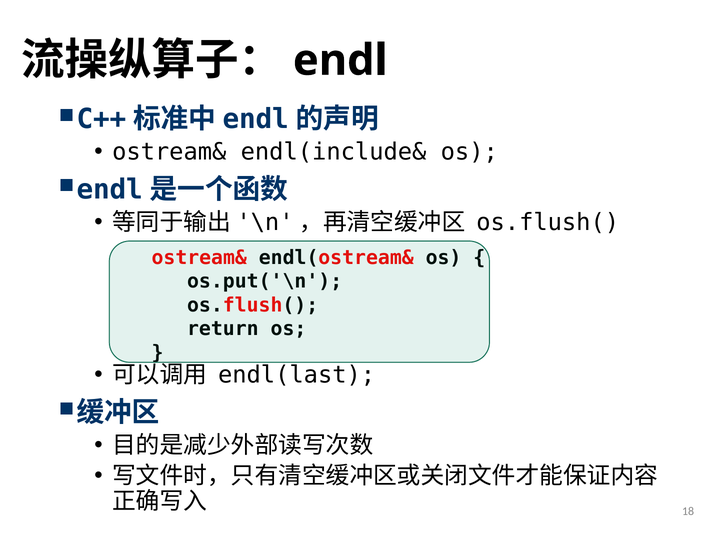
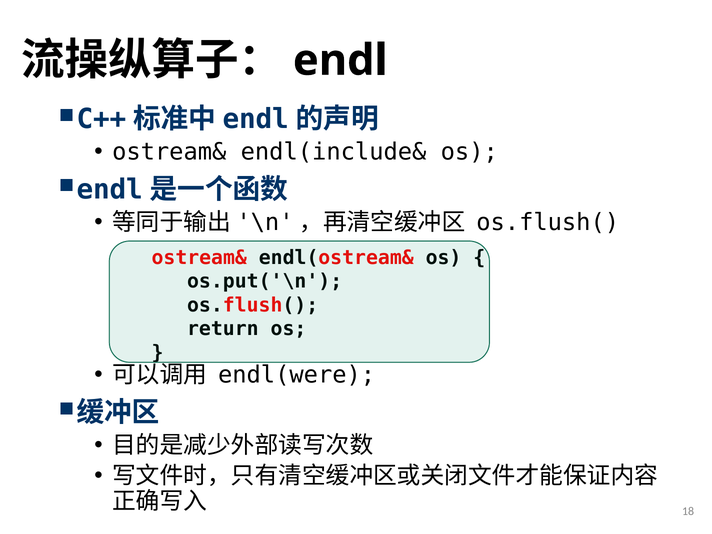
endl(last: endl(last -> endl(were
